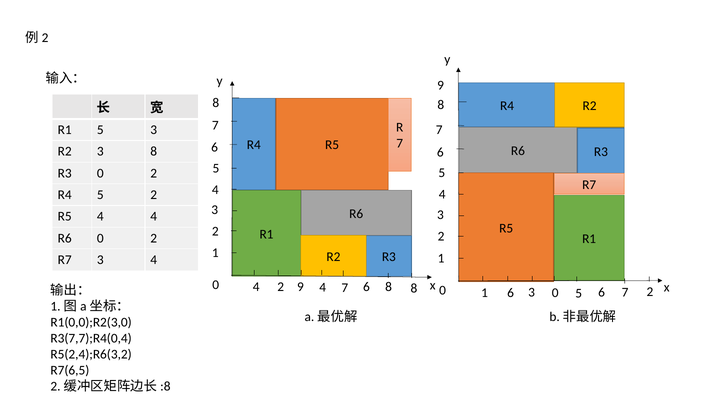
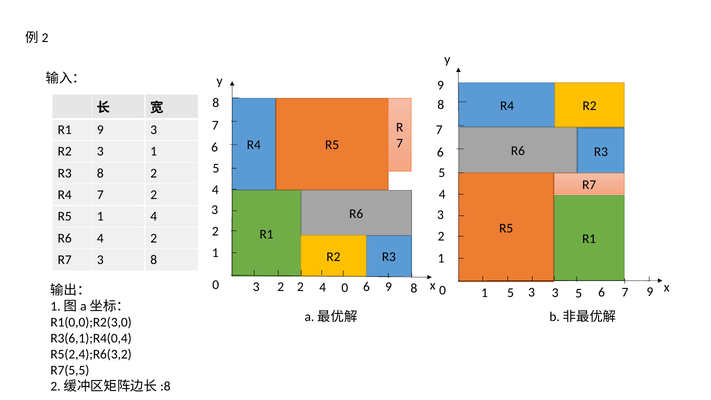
R1 5: 5 -> 9
3 8: 8 -> 1
R3 0: 0 -> 8
R4 5: 5 -> 7
R5 4: 4 -> 1
R6 0: 0 -> 4
R7 3 4: 4 -> 8
0 4: 4 -> 3
2 9: 9 -> 2
4 7: 7 -> 0
6 8: 8 -> 9
1 6: 6 -> 5
3 0: 0 -> 3
7 2: 2 -> 9
R3(7,7);R4(0,4: R3(7,7);R4(0,4 -> R3(6,1);R4(0,4
R7(6,5: R7(6,5 -> R7(5,5
